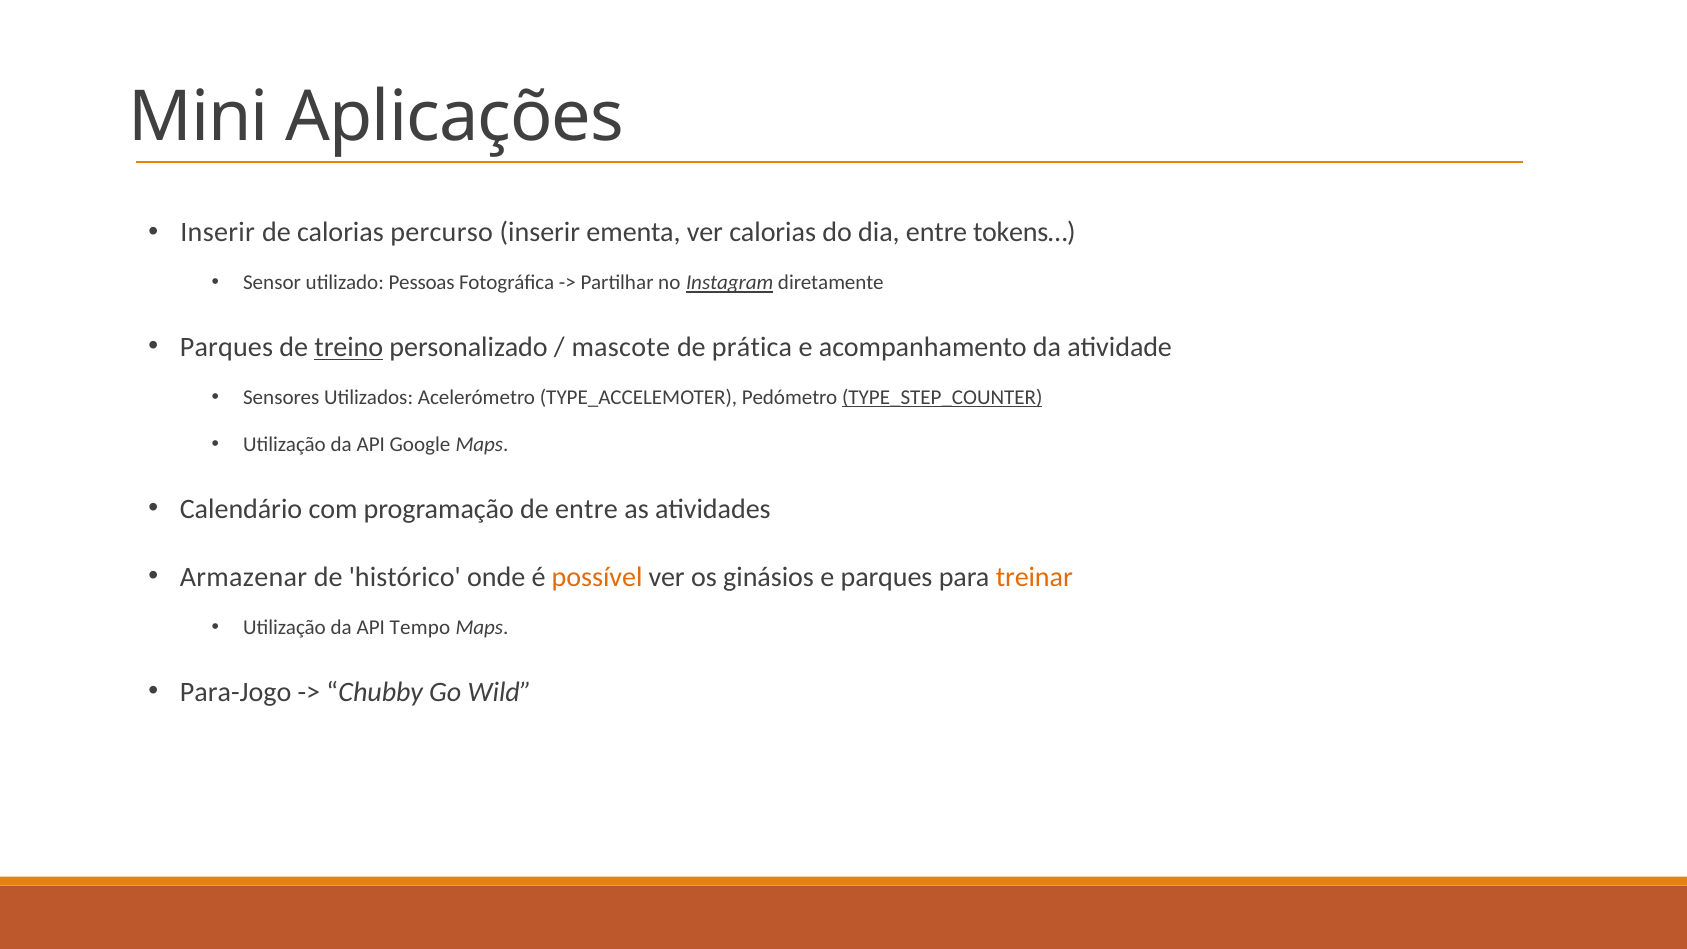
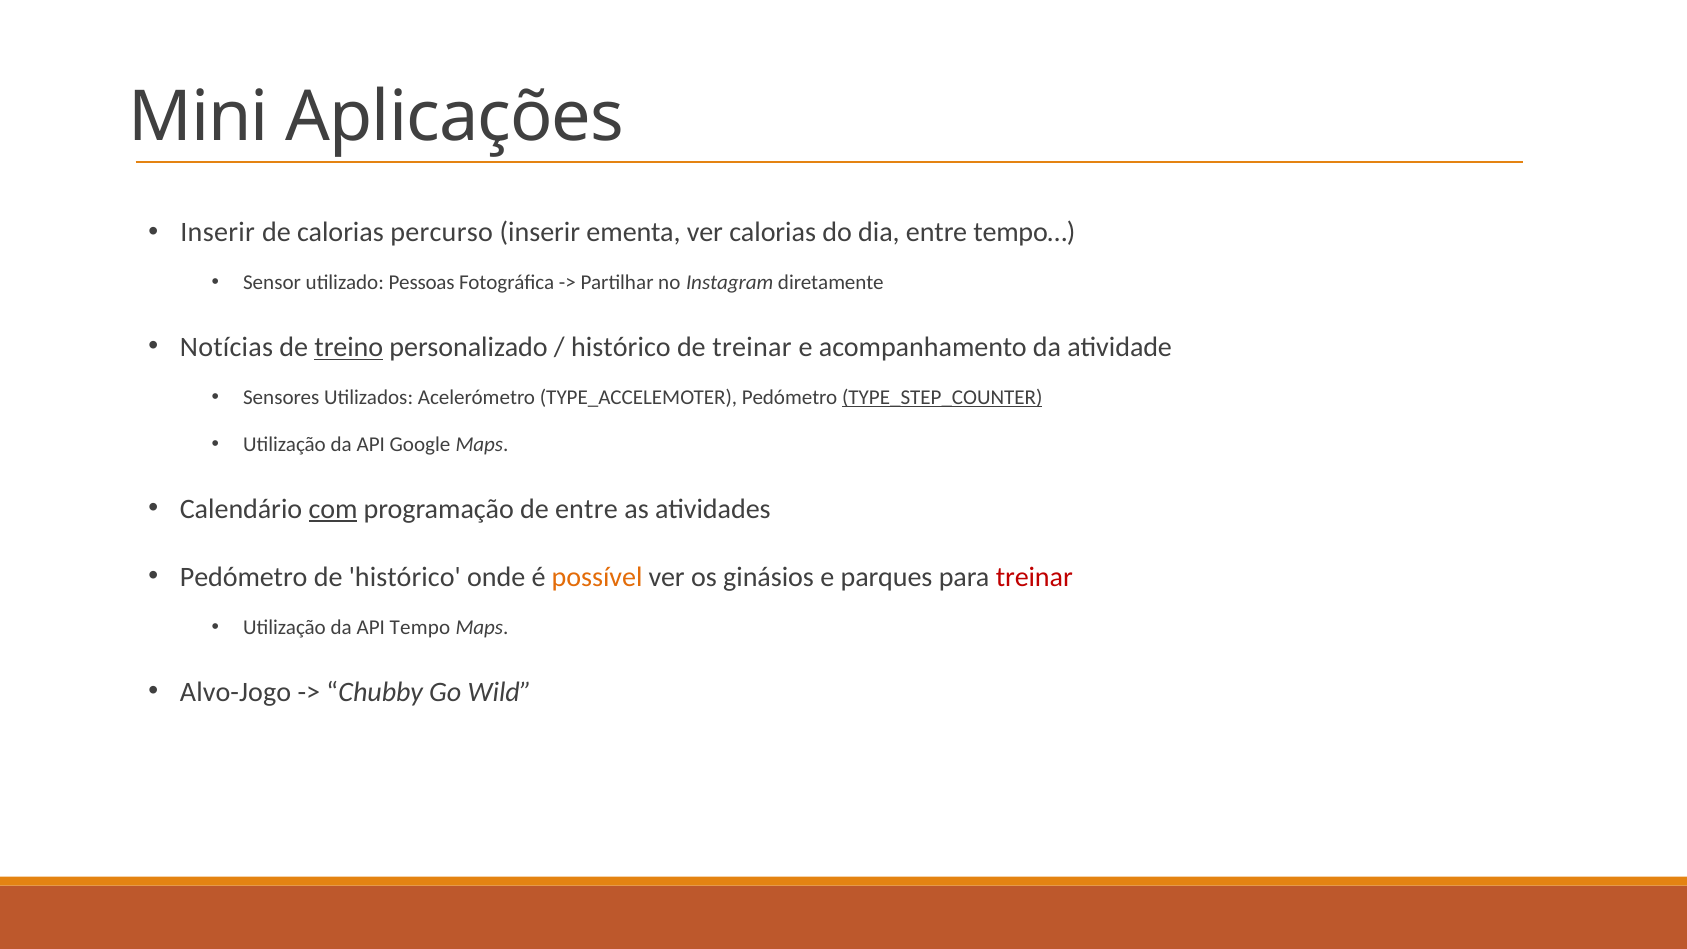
tokens…: tokens… -> tempo…
Instagram underline: present -> none
Parques at (227, 347): Parques -> Notícias
mascote at (621, 347): mascote -> histórico
de prática: prática -> treinar
com underline: none -> present
Armazenar at (244, 577): Armazenar -> Pedómetro
treinar at (1034, 577) colour: orange -> red
Para-Jogo: Para-Jogo -> Alvo-Jogo
